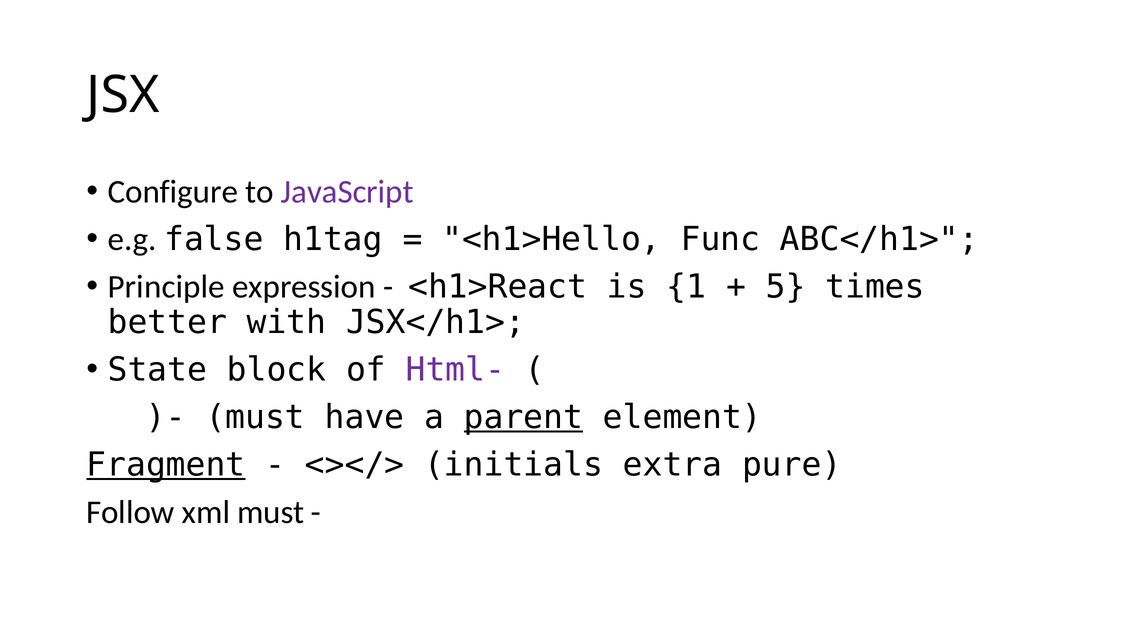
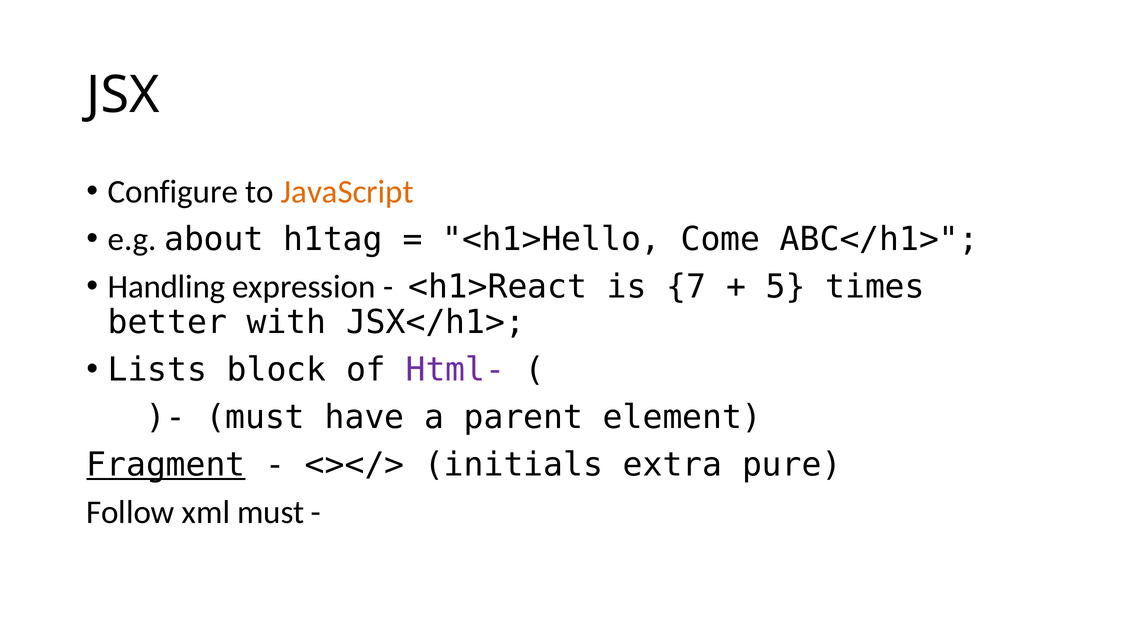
JavaScript colour: purple -> orange
false: false -> about
Func: Func -> Come
Principle: Principle -> Handling
1: 1 -> 7
State: State -> Lists
parent underline: present -> none
